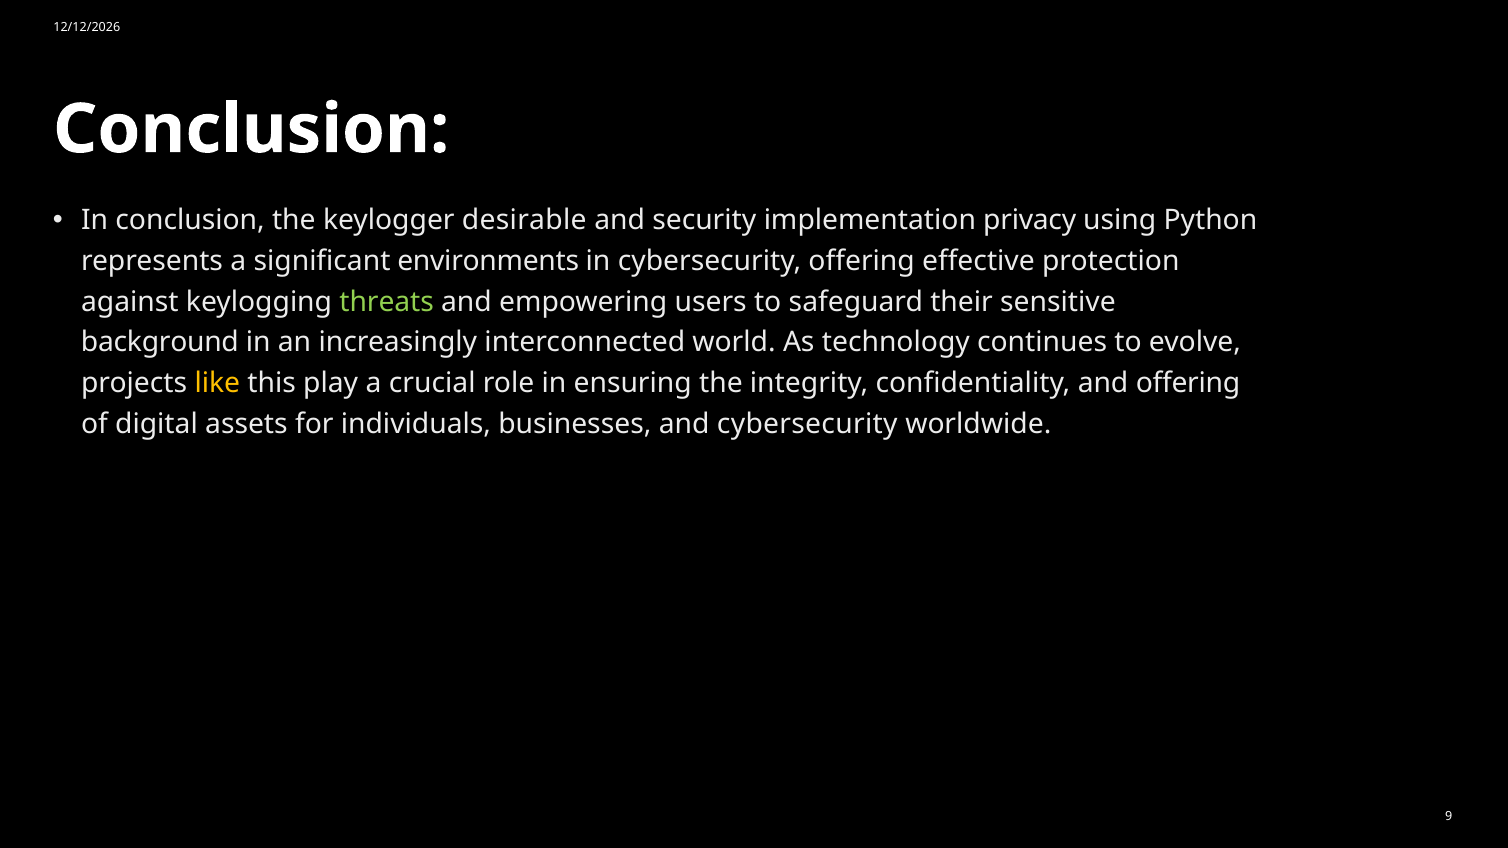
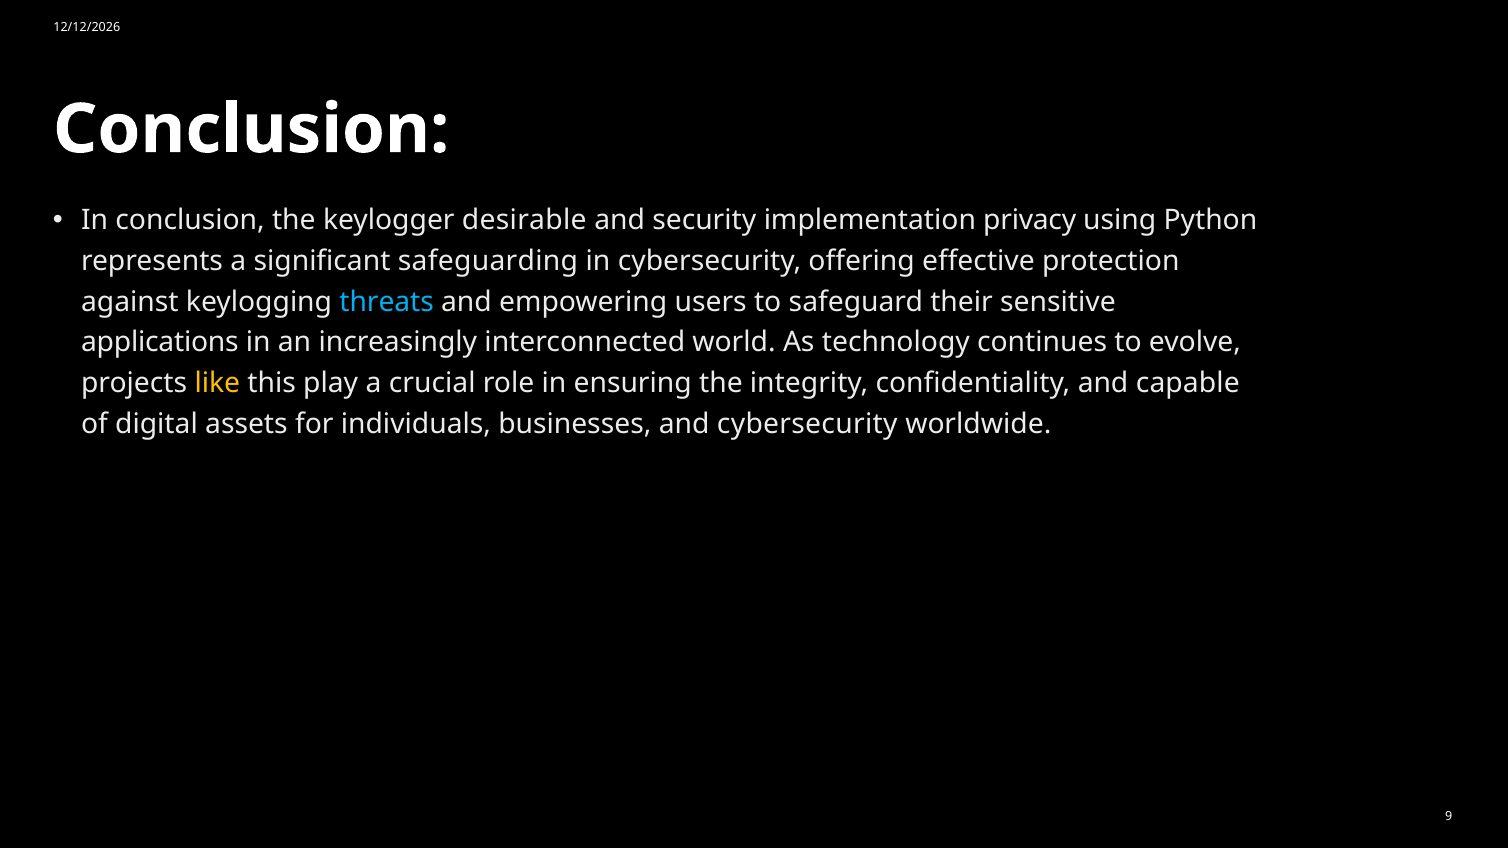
environments: environments -> safeguarding
threats colour: light green -> light blue
background: background -> applications
and offering: offering -> capable
